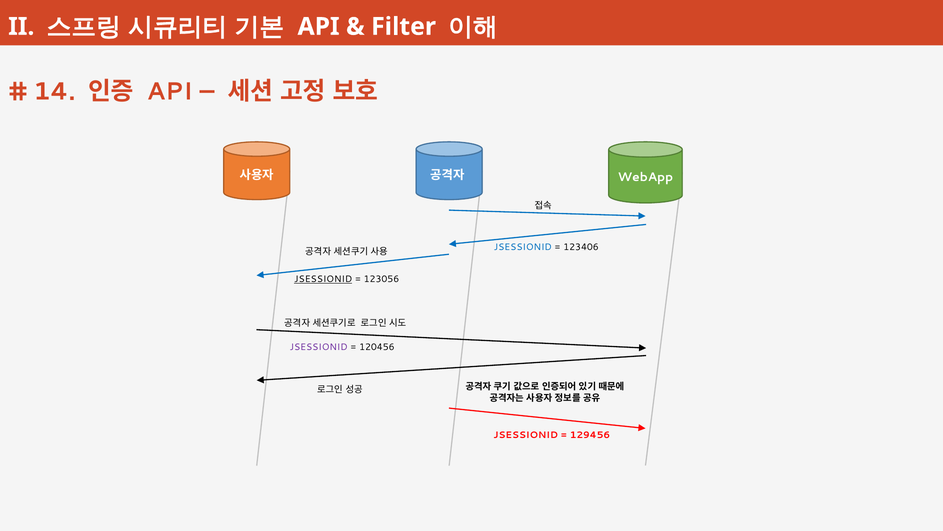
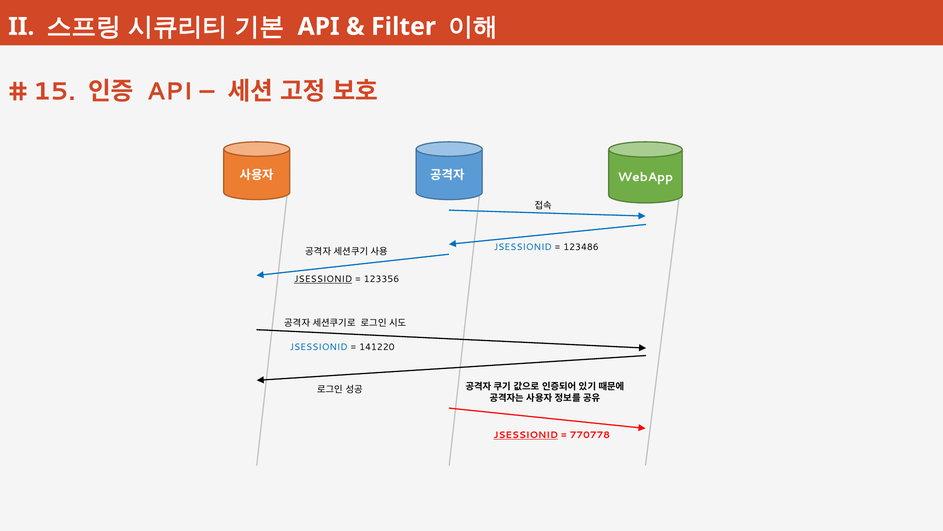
14: 14 -> 15
123406: 123406 -> 123486
123056: 123056 -> 123356
JSESSIONID at (319, 347) colour: purple -> blue
120456: 120456 -> 141220
JSESSIONID at (526, 435) underline: none -> present
129456: 129456 -> 770778
